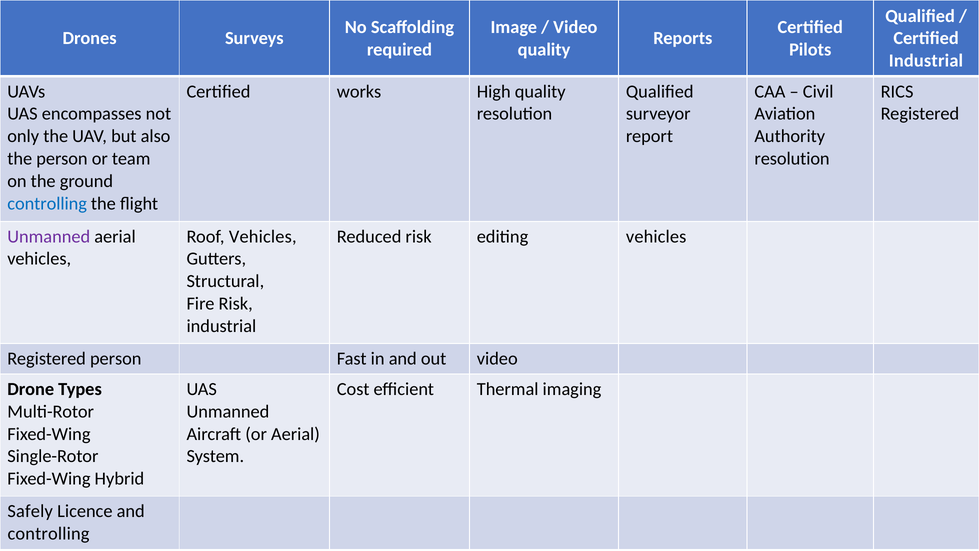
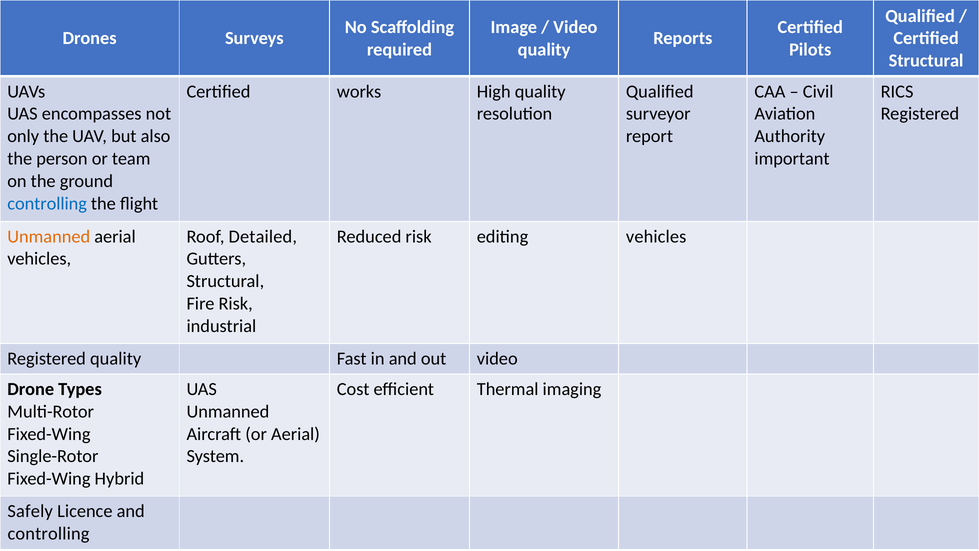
Industrial at (926, 61): Industrial -> Structural
resolution at (792, 159): resolution -> important
Unmanned at (49, 236) colour: purple -> orange
Roof Vehicles: Vehicles -> Detailed
Registered person: person -> quality
